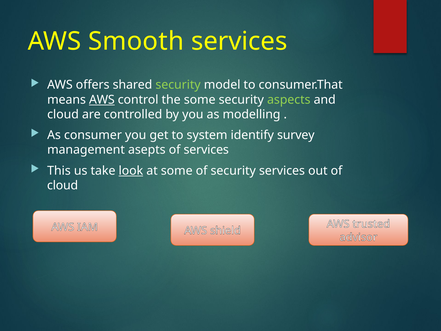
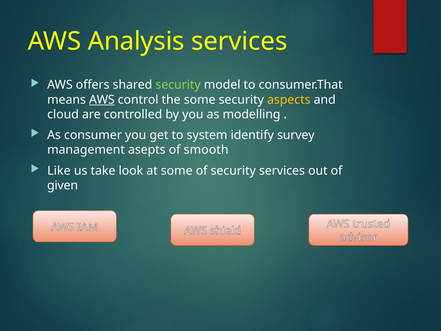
Smooth: Smooth -> Analysis
aspects colour: light green -> yellow
of services: services -> smooth
This: This -> Like
look underline: present -> none
cloud at (63, 185): cloud -> given
